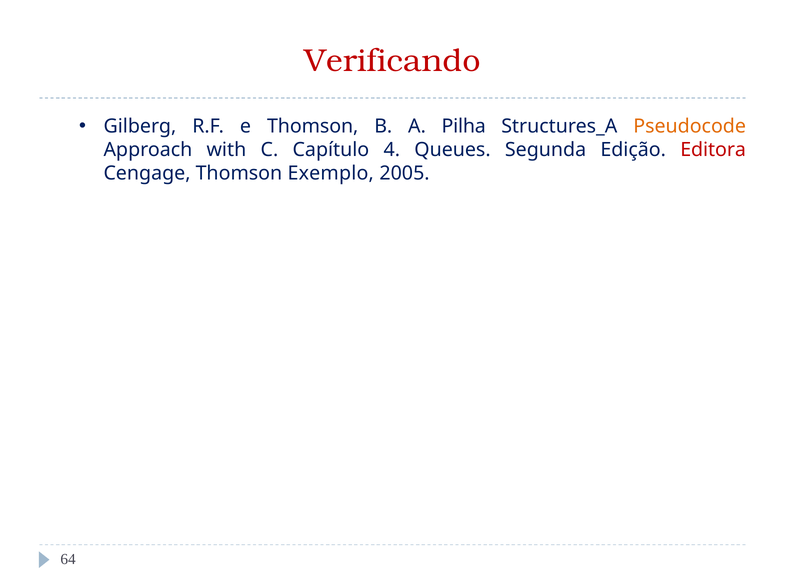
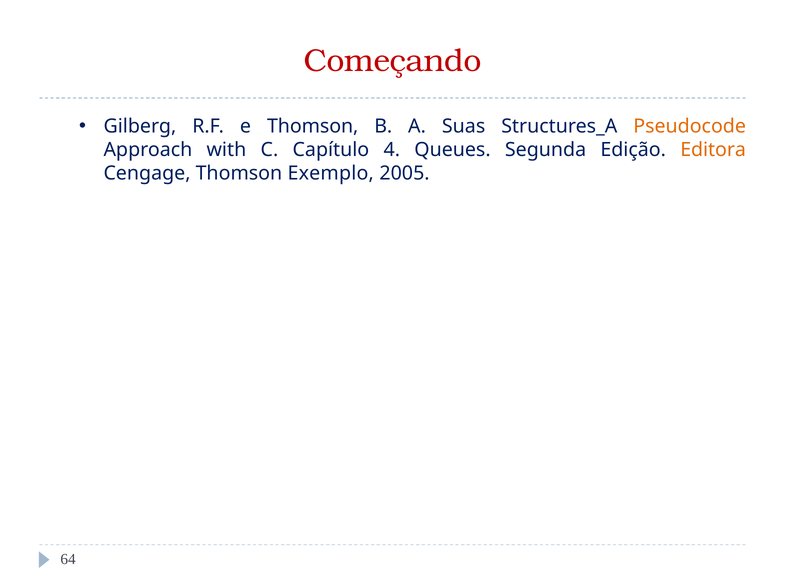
Verificando: Verificando -> Começando
Pilha: Pilha -> Suas
Editora colour: red -> orange
